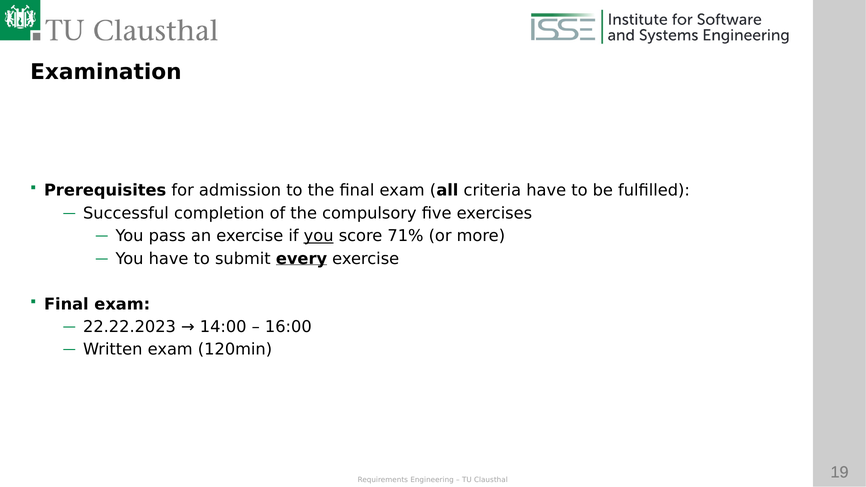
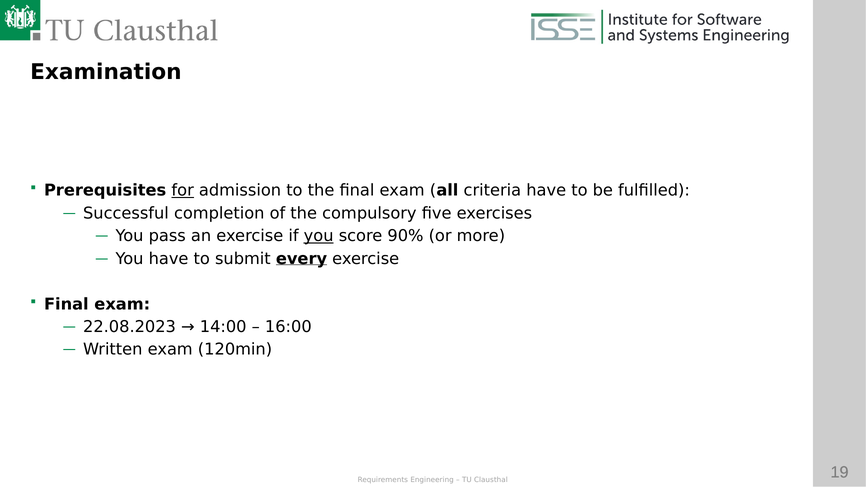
for underline: none -> present
71%: 71% -> 90%
22.22.2023: 22.22.2023 -> 22.08.2023
